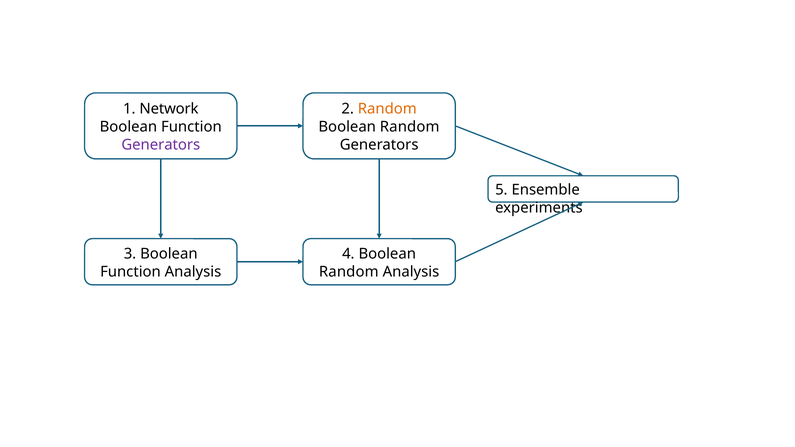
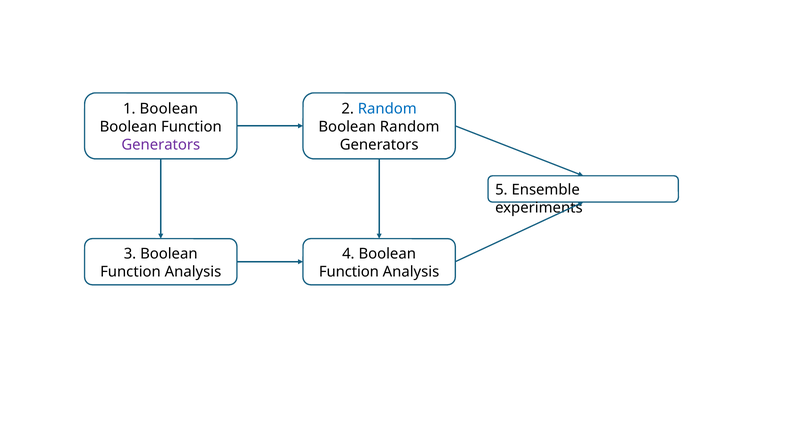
1 Network: Network -> Boolean
Random at (387, 109) colour: orange -> blue
Random at (349, 272): Random -> Function
